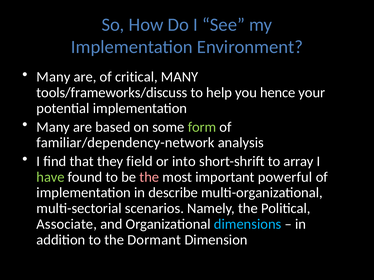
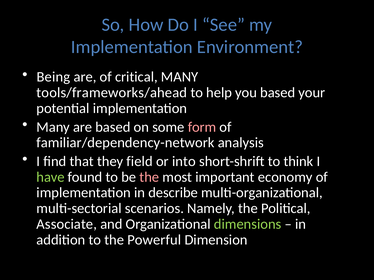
Many at (53, 77): Many -> Being
tools/frameworks/discuss: tools/frameworks/discuss -> tools/frameworks/ahead
you hence: hence -> based
form colour: light green -> pink
array: array -> think
powerful: powerful -> economy
dimensions colour: light blue -> light green
Dormant: Dormant -> Powerful
